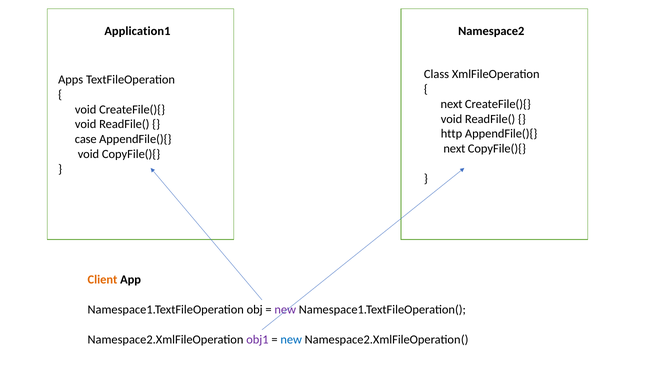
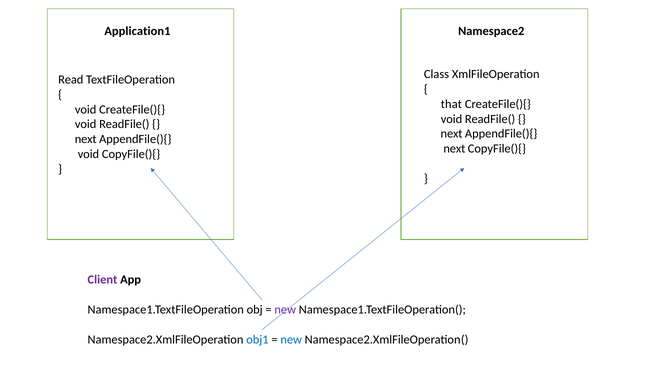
Apps: Apps -> Read
next at (452, 104): next -> that
http at (451, 134): http -> next
case at (86, 139): case -> next
Client colour: orange -> purple
obj1 colour: purple -> blue
